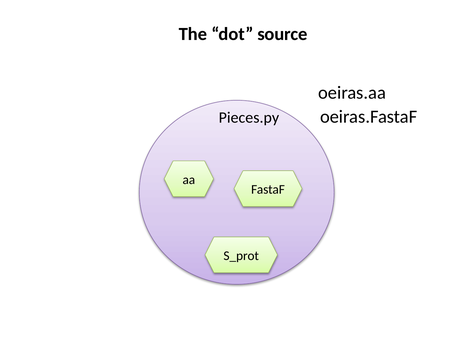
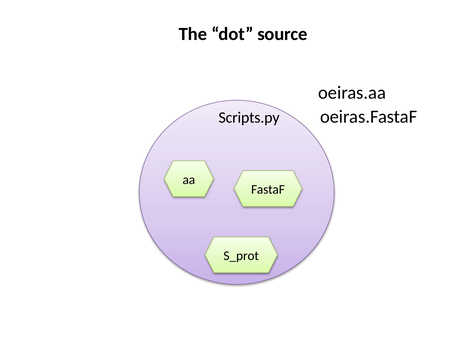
Pieces.py: Pieces.py -> Scripts.py
